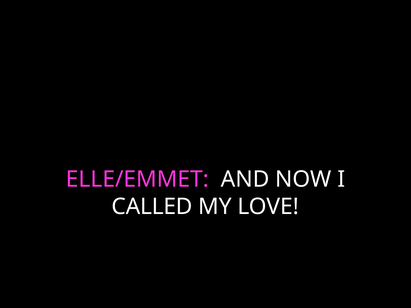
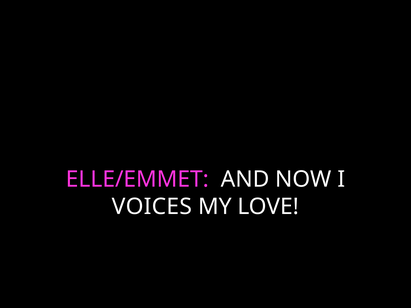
CALLED: CALLED -> VOICES
